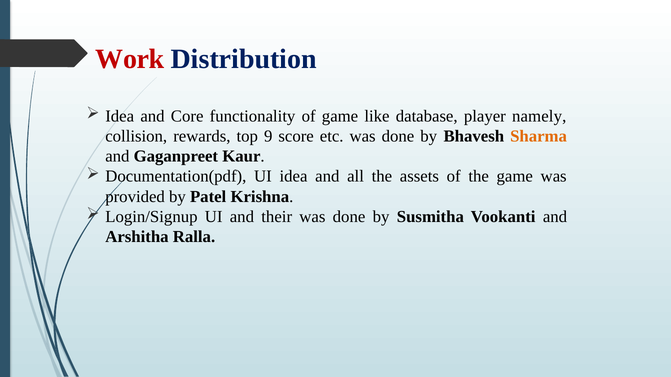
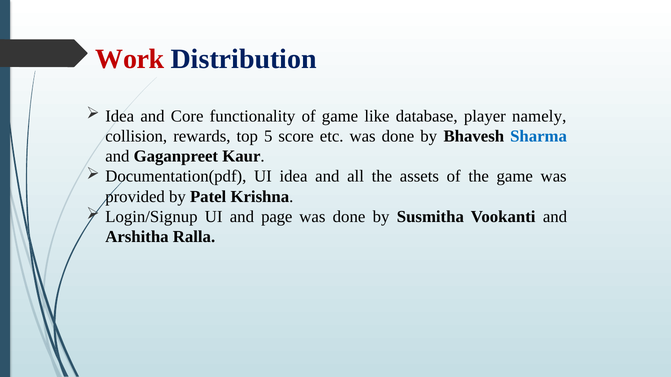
9: 9 -> 5
Sharma colour: orange -> blue
their: their -> page
